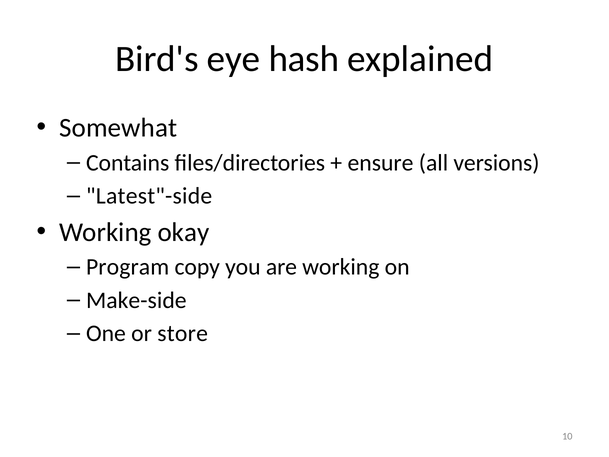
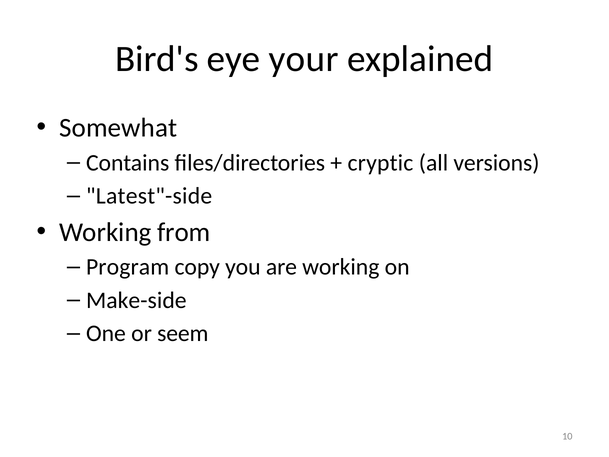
hash: hash -> your
ensure: ensure -> cryptic
okay: okay -> from
store: store -> seem
